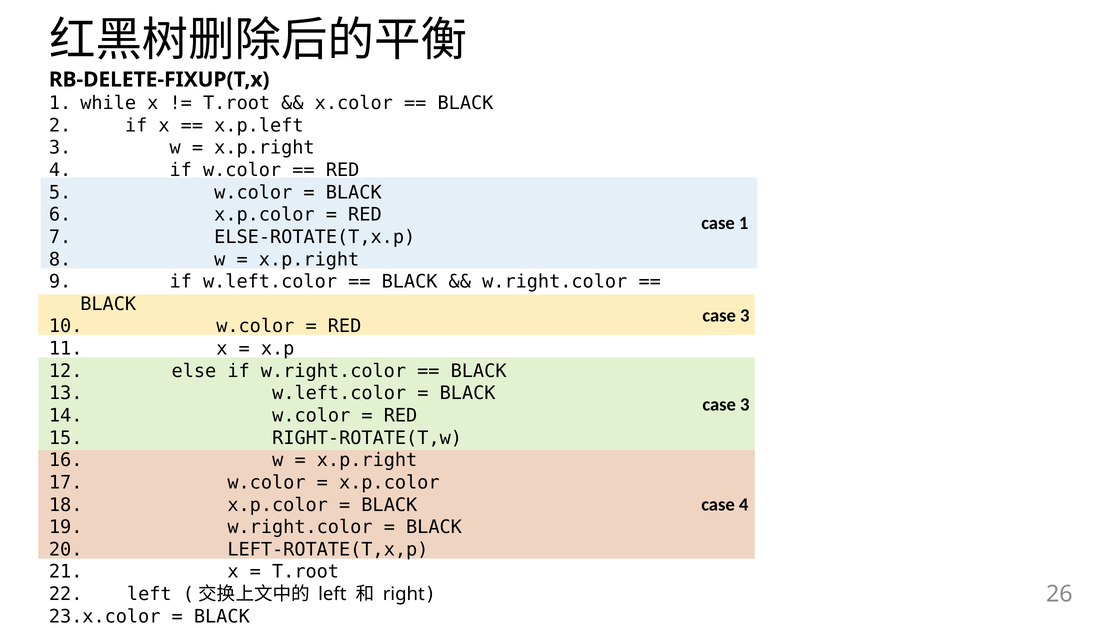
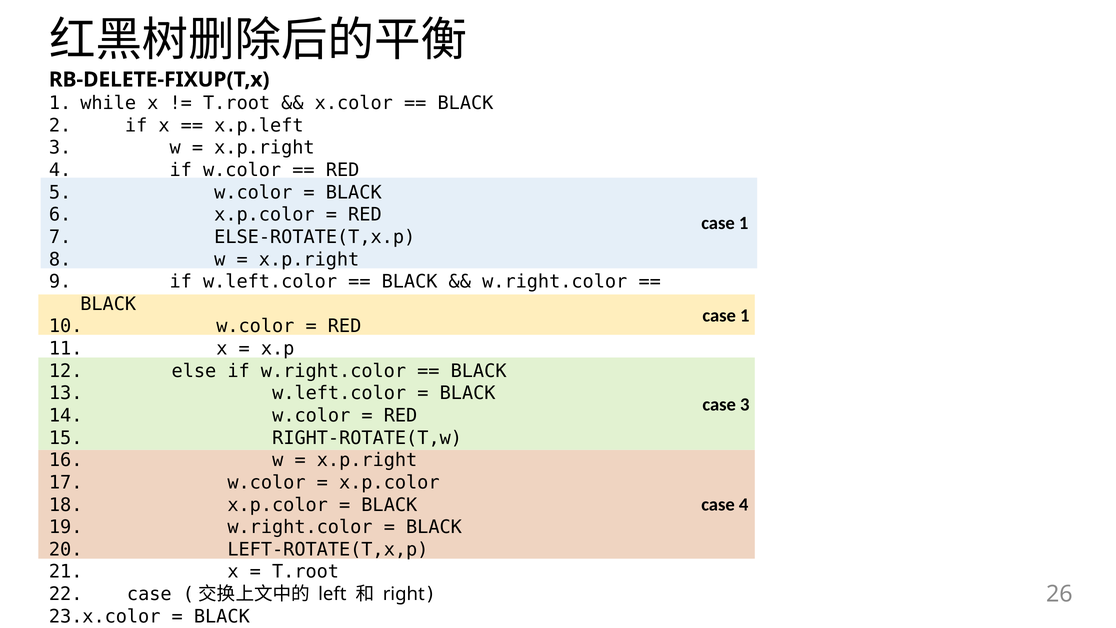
3 at (745, 316): 3 -> 1
left at (149, 594): left -> case
